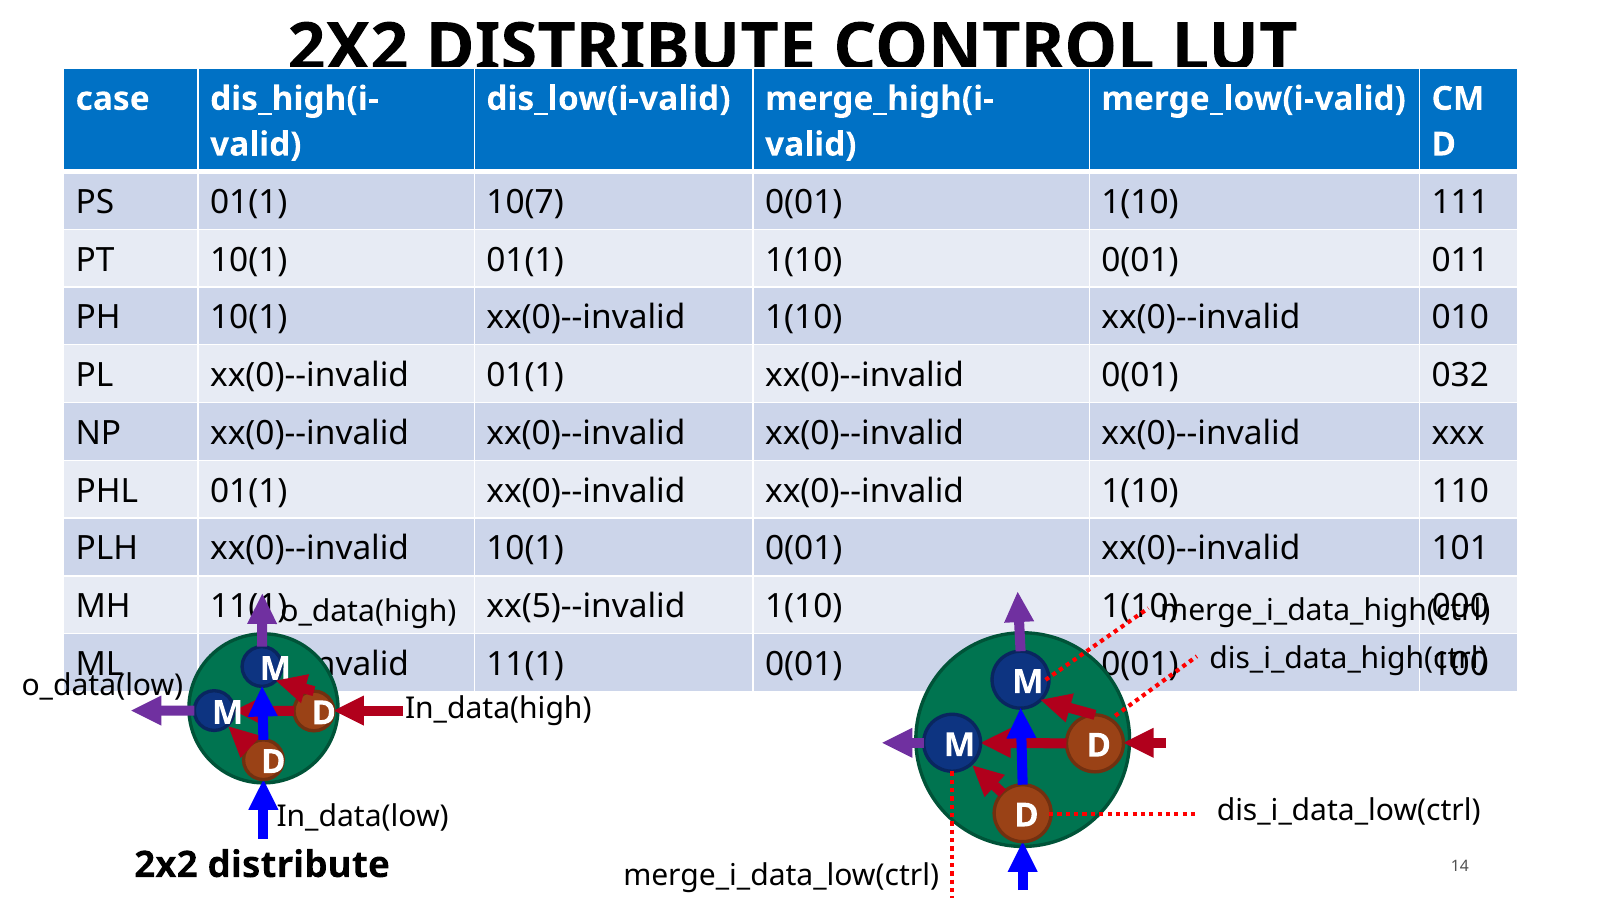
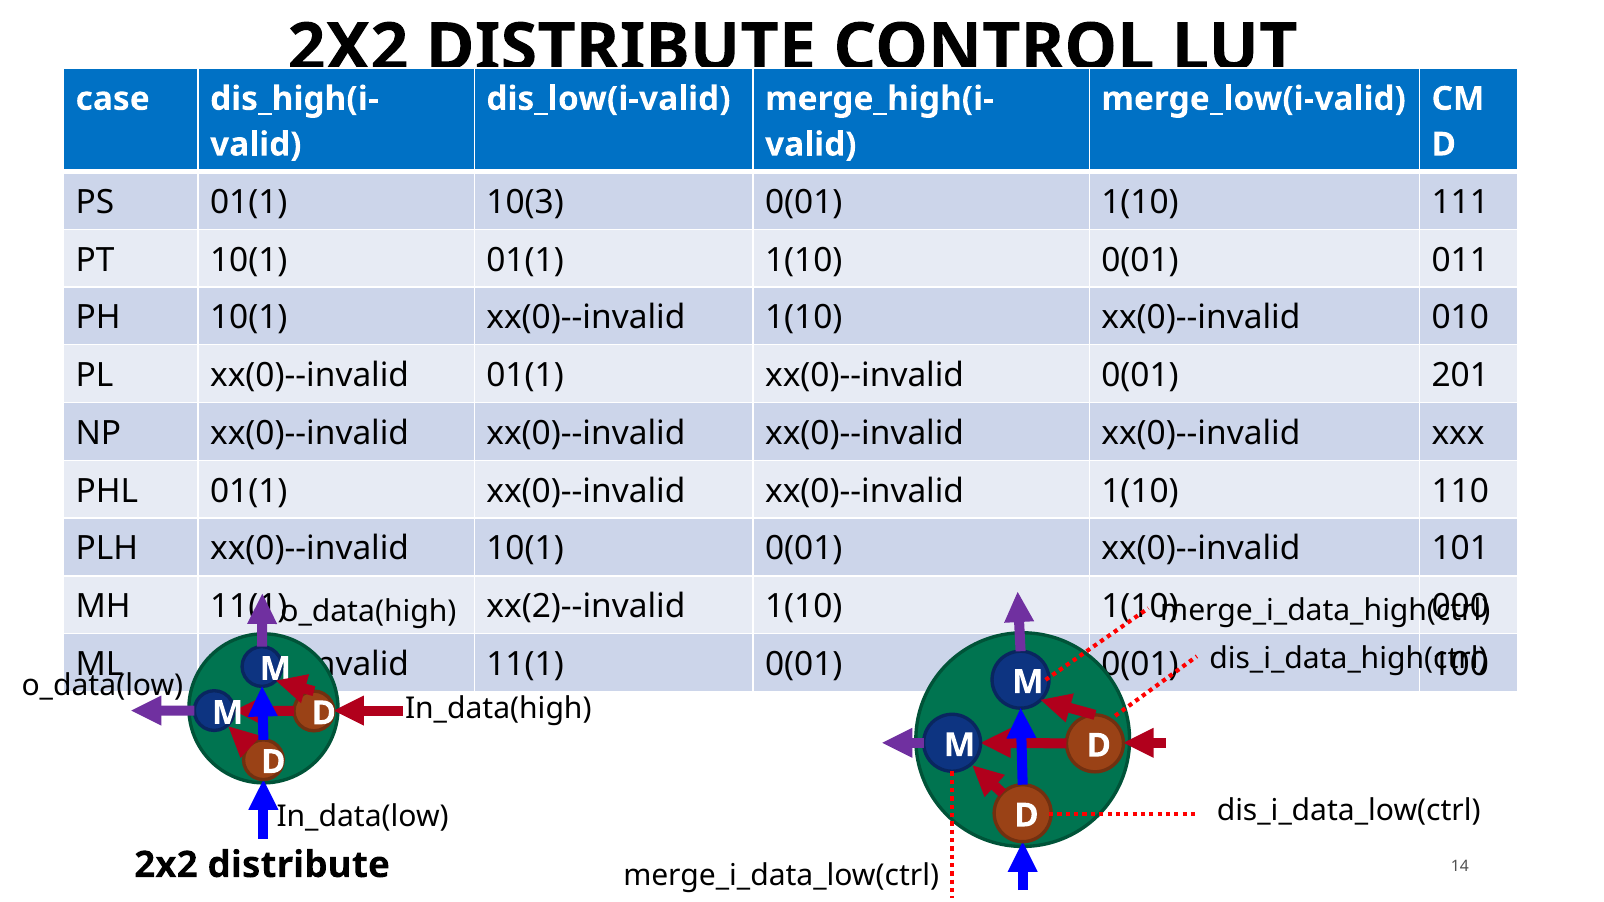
10(7: 10(7 -> 10(3
032: 032 -> 201
xx(5)--invalid: xx(5)--invalid -> xx(2)--invalid
